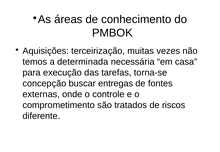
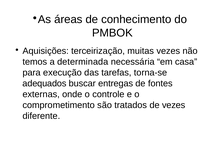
concepção: concepção -> adequados
de riscos: riscos -> vezes
